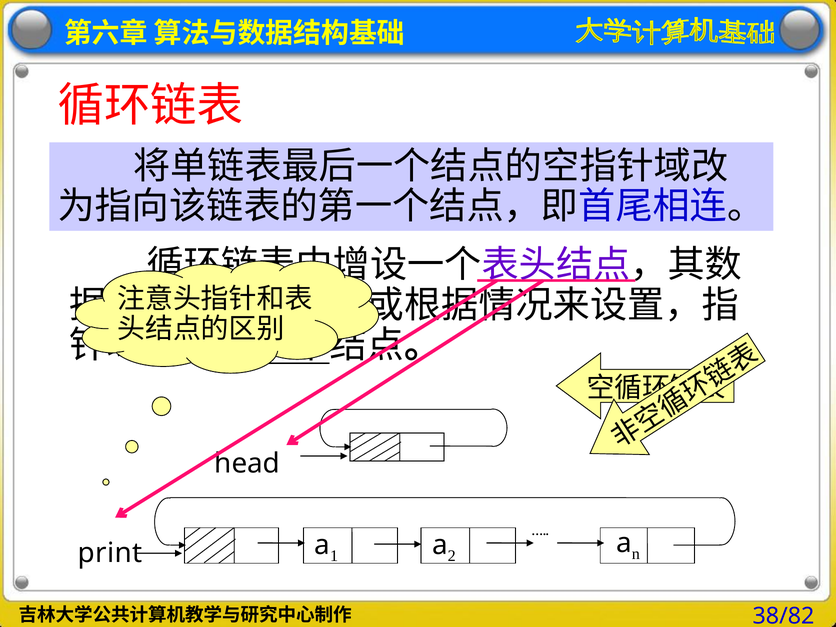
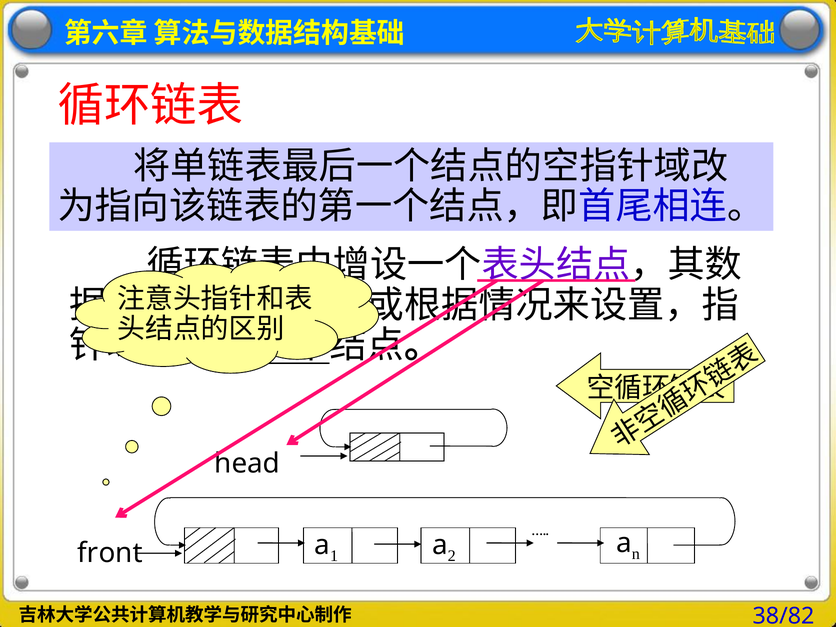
print: print -> front
